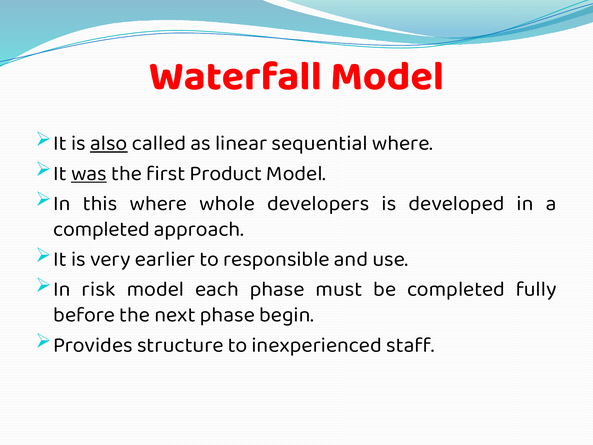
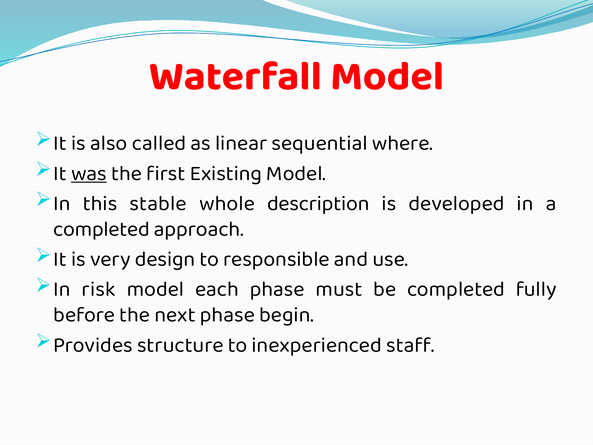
also underline: present -> none
Product: Product -> Existing
this where: where -> stable
developers: developers -> description
earlier: earlier -> design
